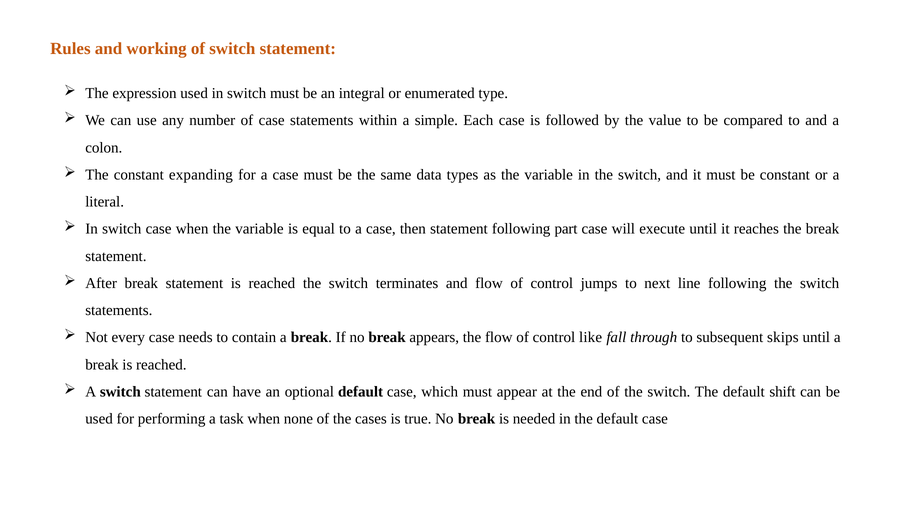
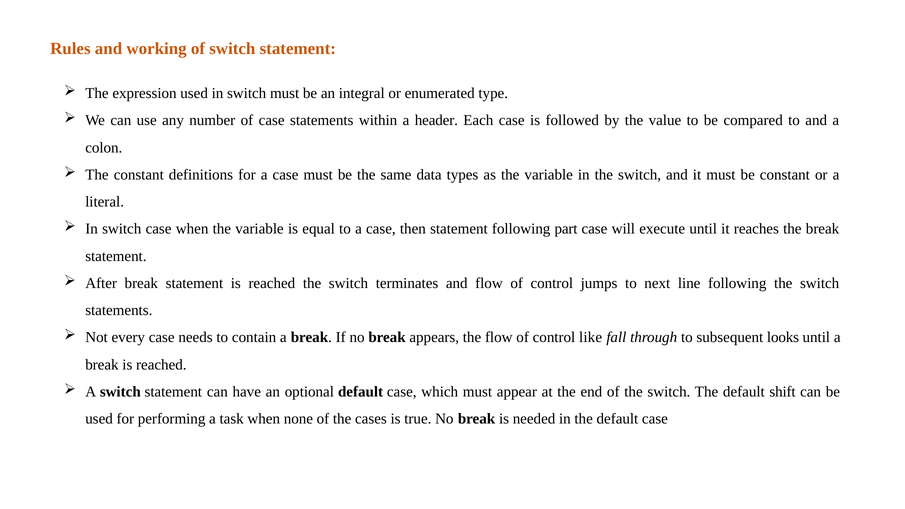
simple: simple -> header
expanding: expanding -> definitions
skips: skips -> looks
